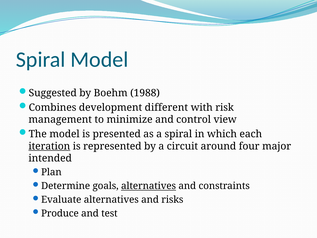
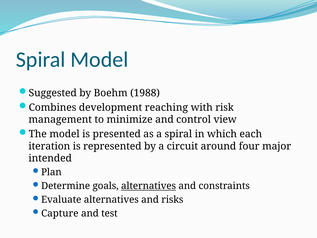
different: different -> reaching
iteration underline: present -> none
Produce: Produce -> Capture
